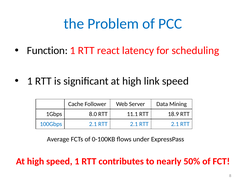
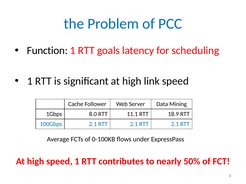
react: react -> goals
